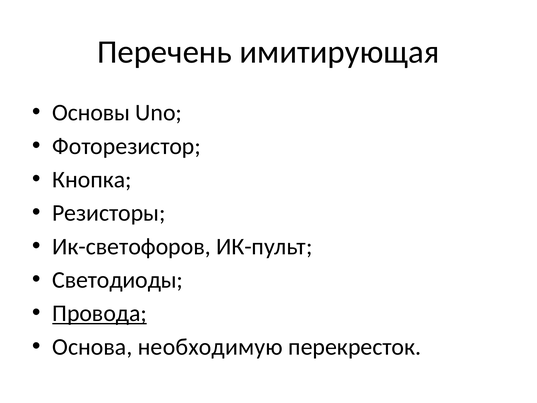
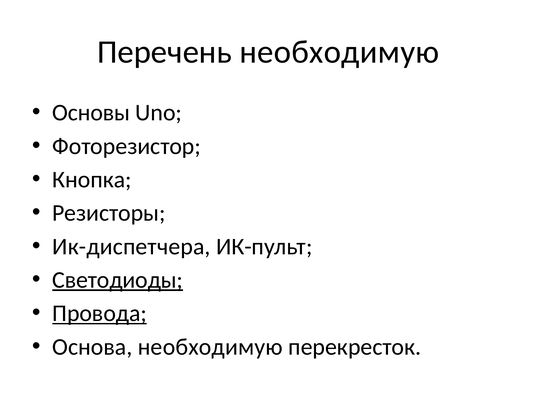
Перечень имитирующая: имитирующая -> необходимую
Ик-светофоров: Ик-светофоров -> Ик-диспетчера
Светодиоды underline: none -> present
